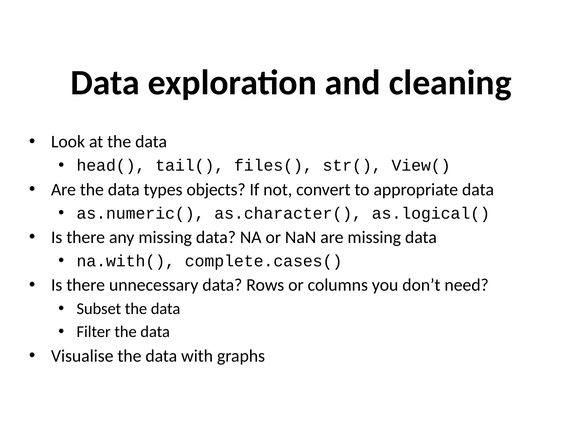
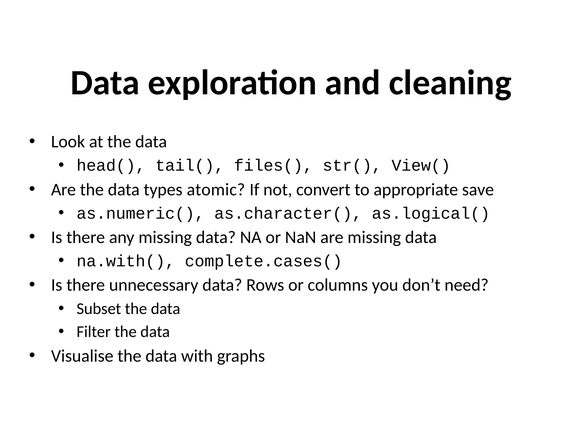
objects: objects -> atomic
appropriate data: data -> save
